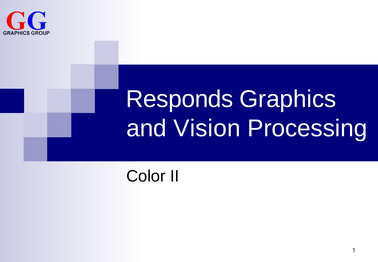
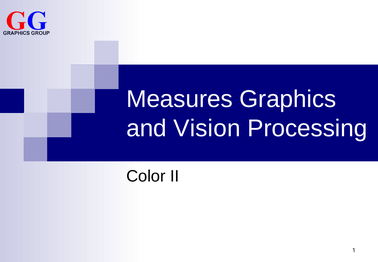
Responds: Responds -> Measures
